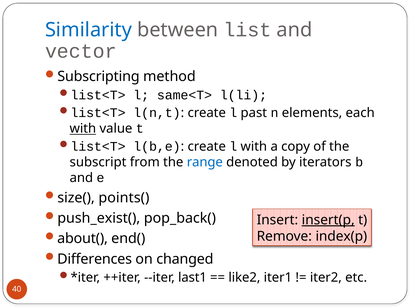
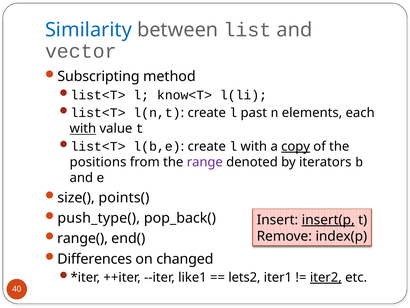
same<T>: same<T> -> know<T>
copy underline: none -> present
subscript: subscript -> positions
range colour: blue -> purple
push_exist(: push_exist( -> push_type(
about(: about( -> range(
last1: last1 -> like1
like2: like2 -> lets2
iter2 underline: none -> present
